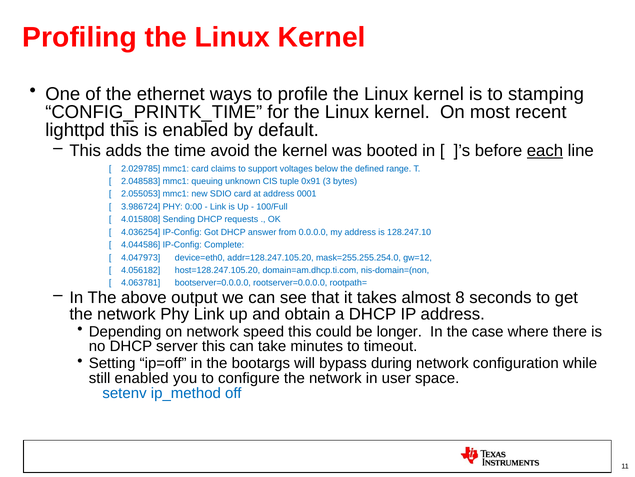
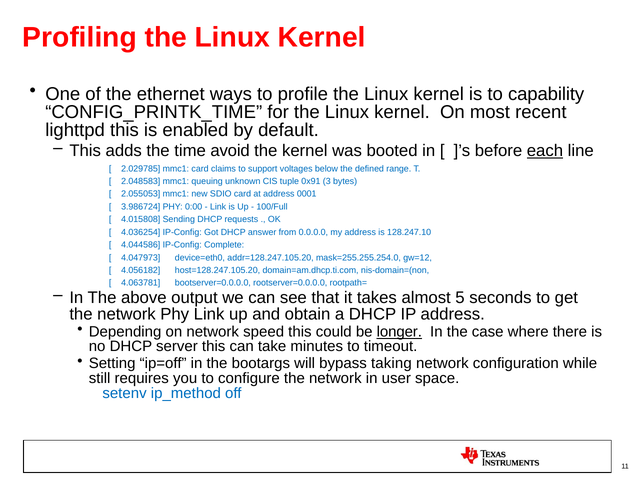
stamping: stamping -> capability
8: 8 -> 5
longer underline: none -> present
during: during -> taking
still enabled: enabled -> requires
